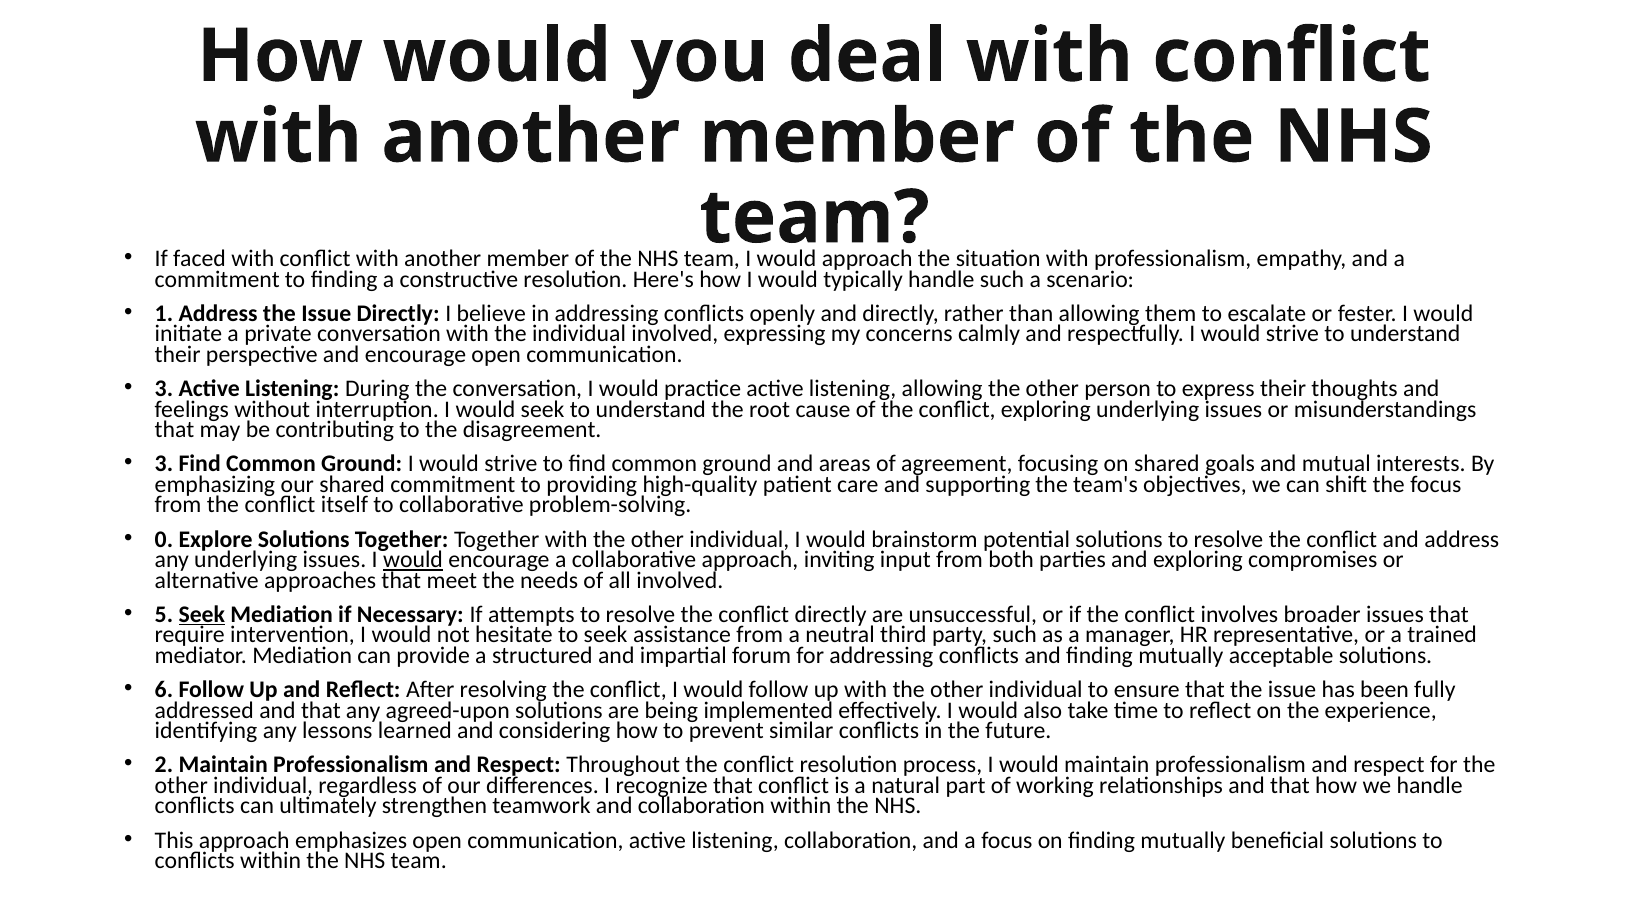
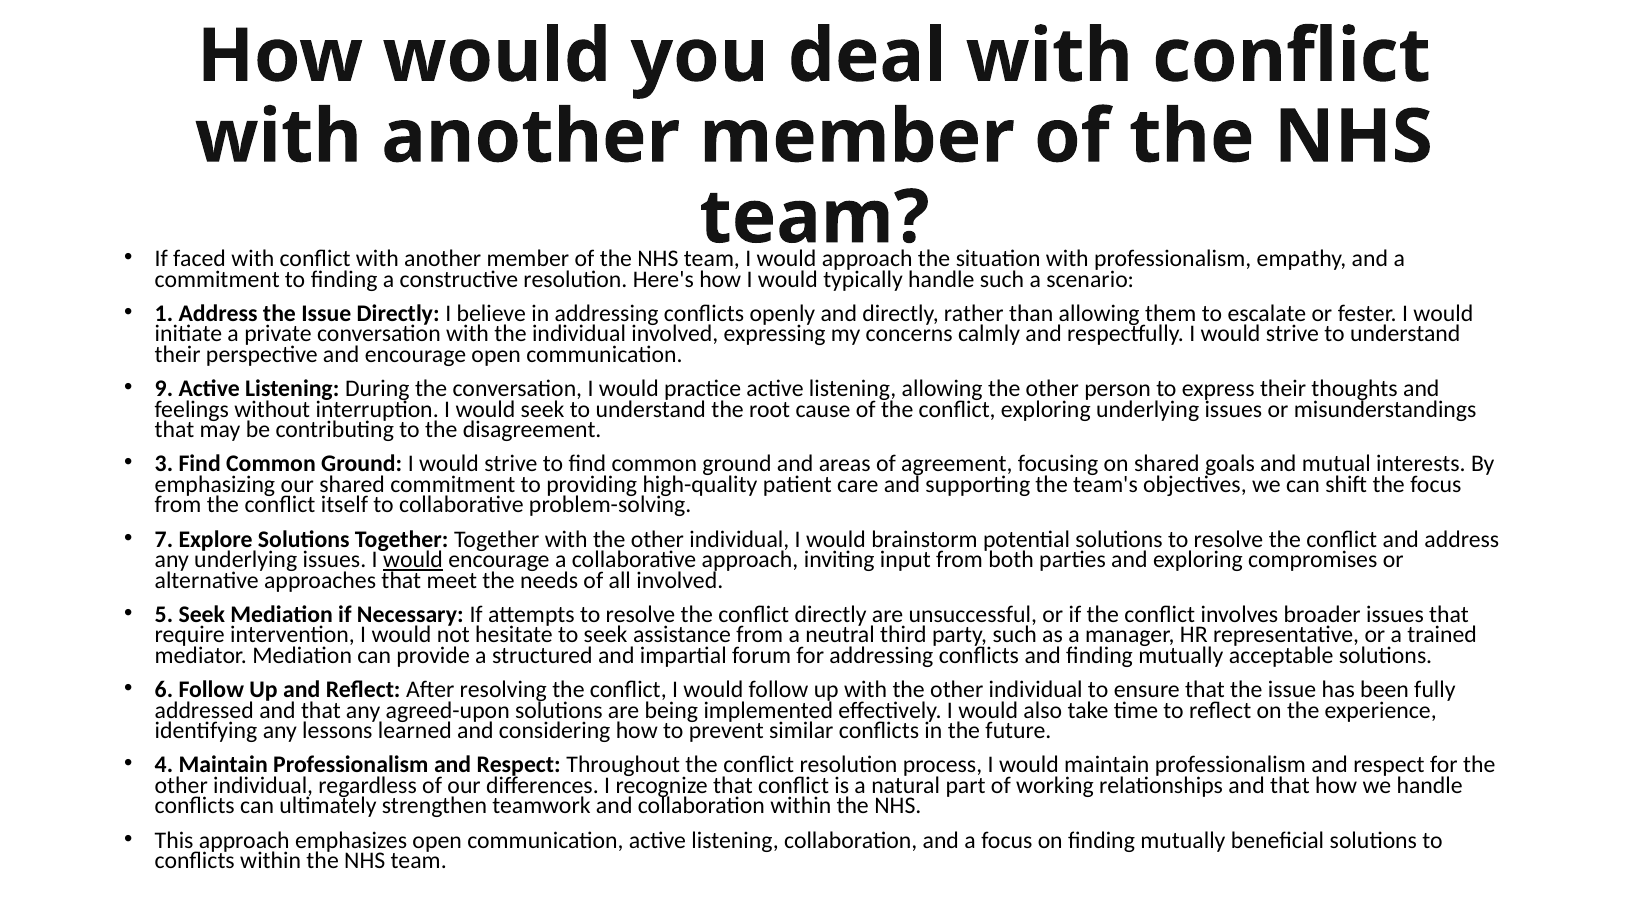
3 at (164, 388): 3 -> 9
0: 0 -> 7
Seek at (202, 614) underline: present -> none
2: 2 -> 4
